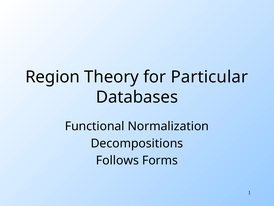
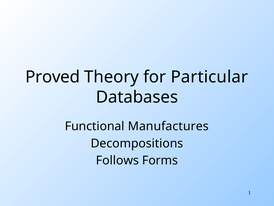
Region: Region -> Proved
Normalization: Normalization -> Manufactures
